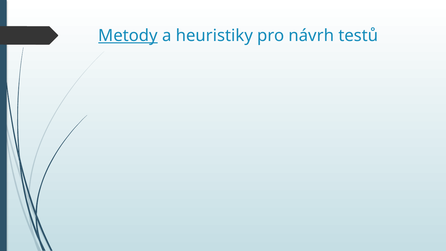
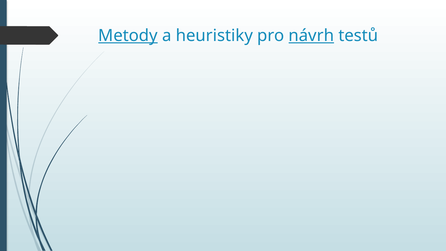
návrh underline: none -> present
